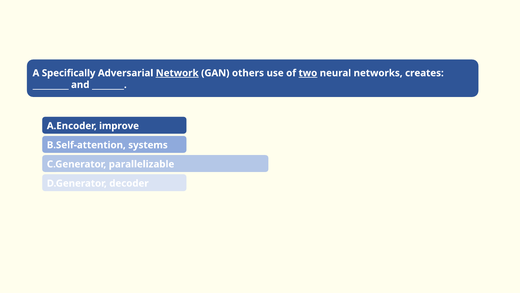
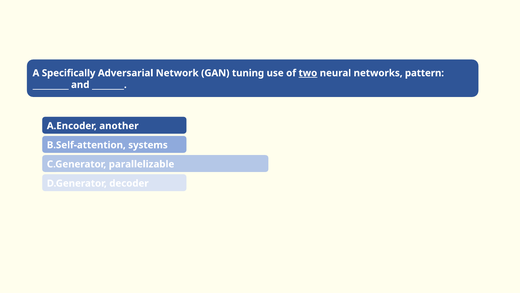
Network underline: present -> none
others: others -> tuning
creates: creates -> pattern
improve: improve -> another
